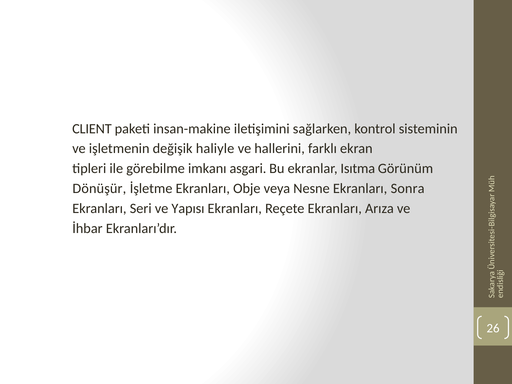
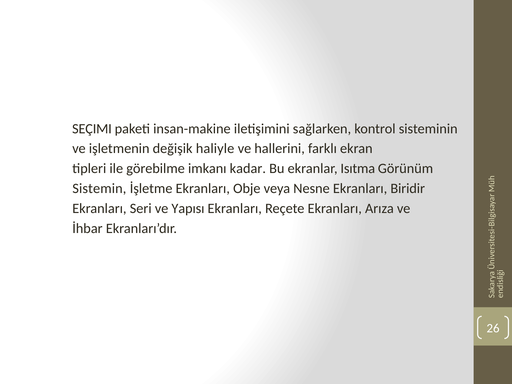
CLIENT: CLIENT -> SEÇIMI
asgari: asgari -> kadar
Dönüşür: Dönüşür -> Sistemin
Sonra: Sonra -> Biridir
